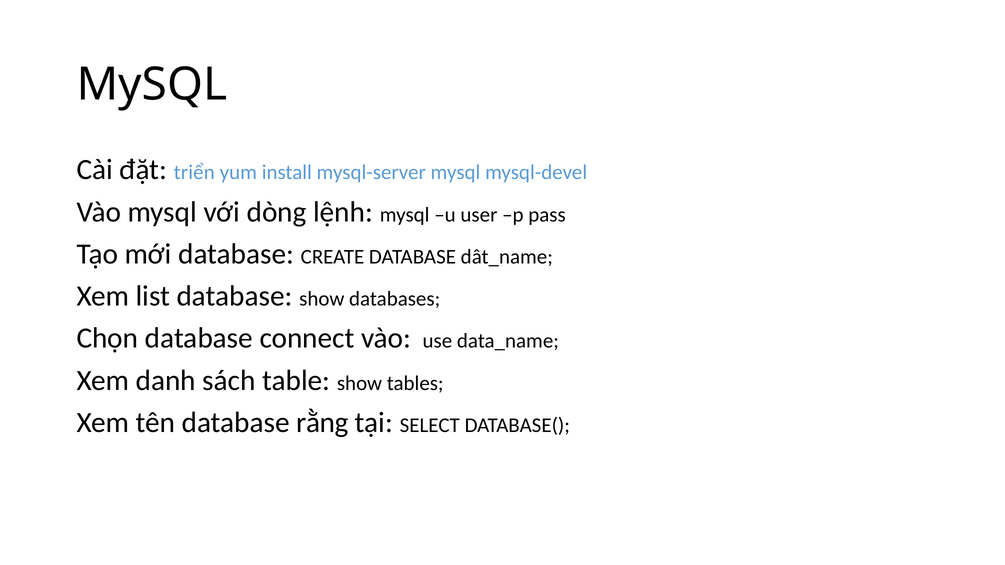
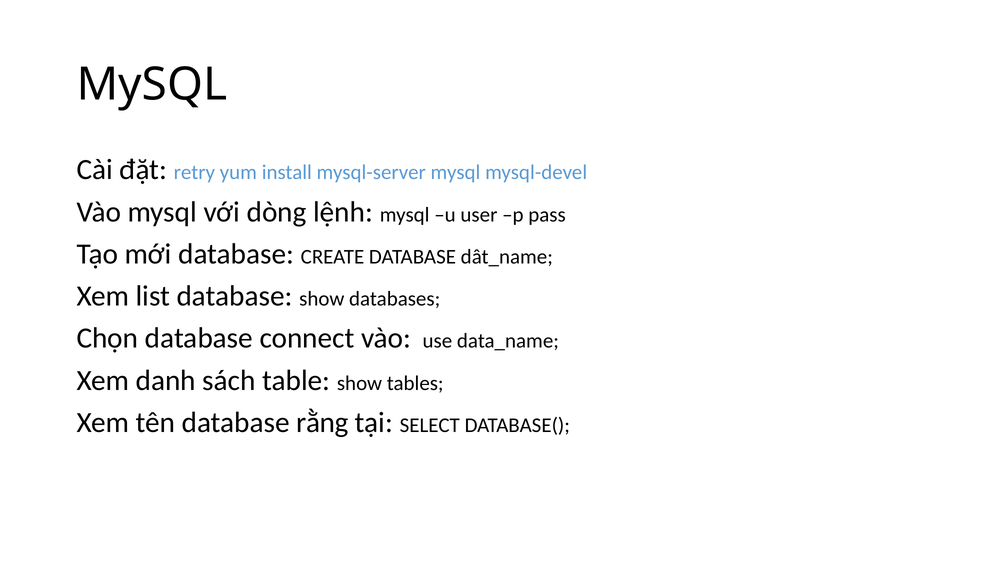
triển: triển -> retry
